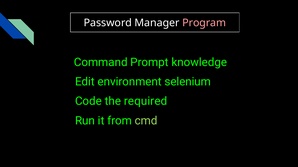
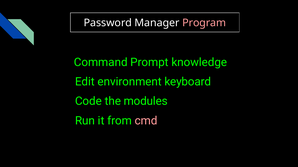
selenium: selenium -> keyboard
required: required -> modules
cmd colour: light green -> pink
